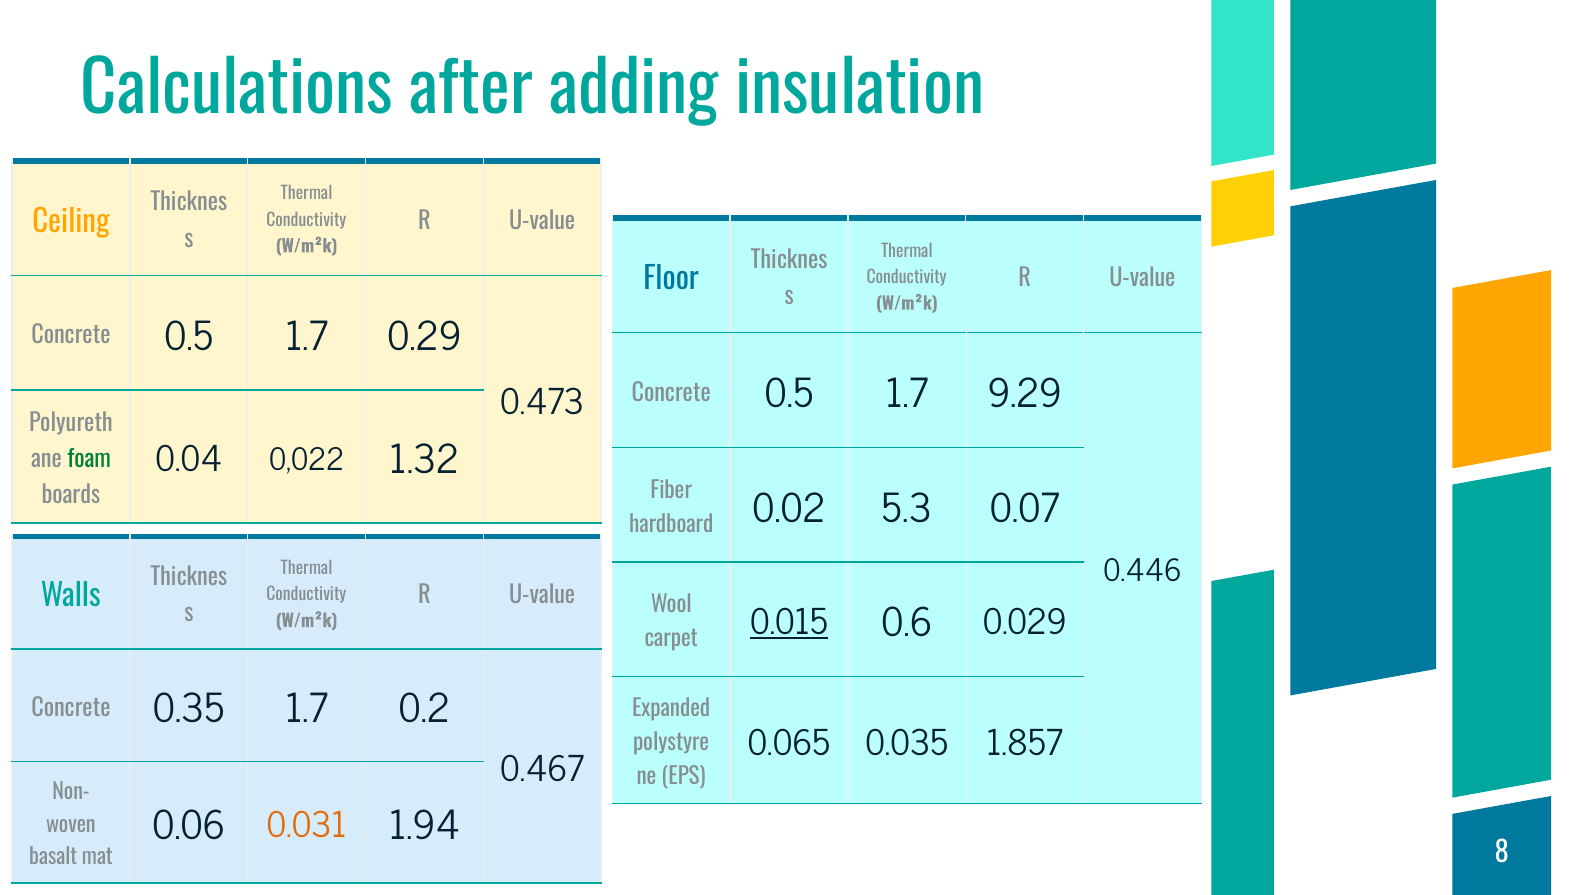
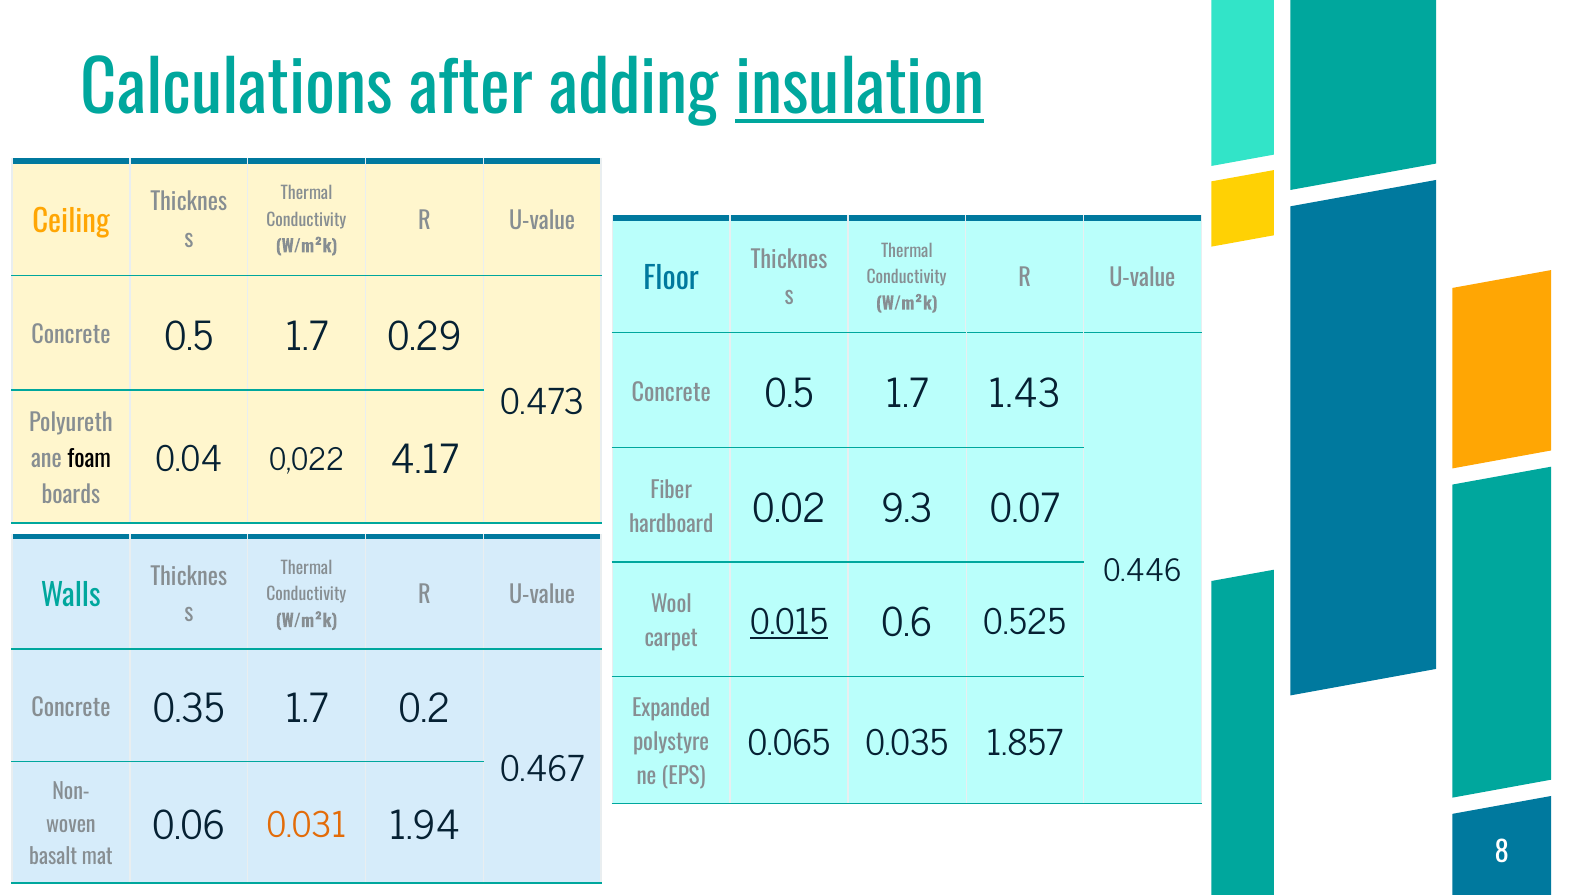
insulation underline: none -> present
9.29: 9.29 -> 1.43
1.32: 1.32 -> 4.17
foam colour: green -> black
5.3: 5.3 -> 9.3
0.029: 0.029 -> 0.525
